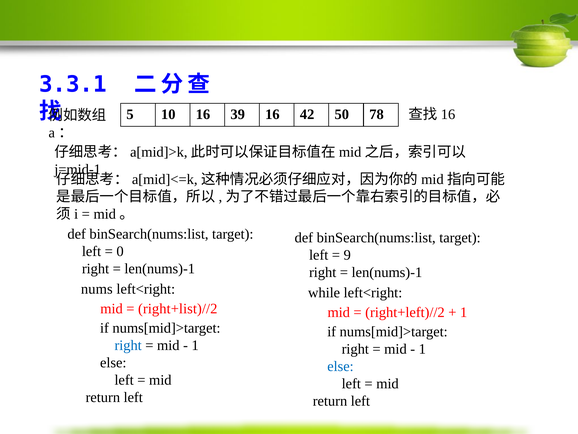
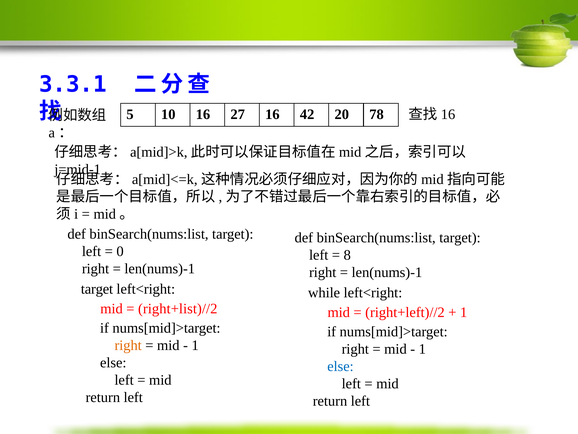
39: 39 -> 27
50: 50 -> 20
9: 9 -> 8
nums at (97, 289): nums -> target
right at (128, 345) colour: blue -> orange
